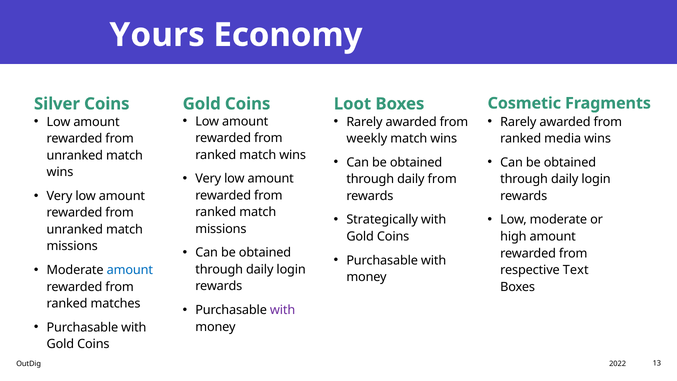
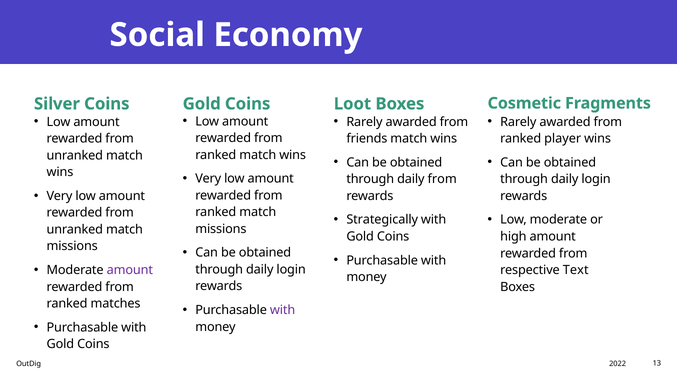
Yours: Yours -> Social
weekly: weekly -> friends
media: media -> player
amount at (130, 270) colour: blue -> purple
